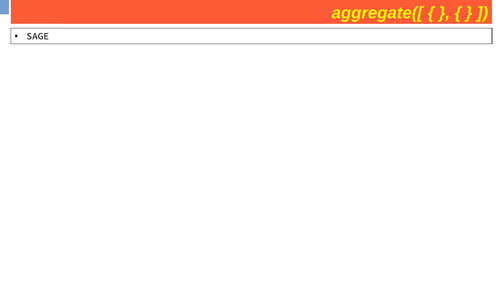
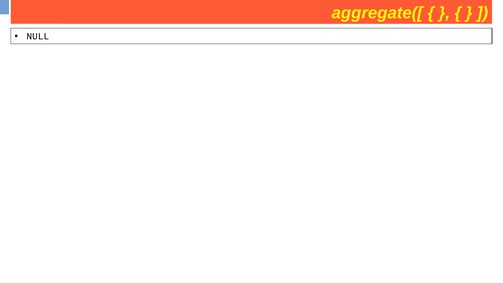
SAGE: SAGE -> NULL
